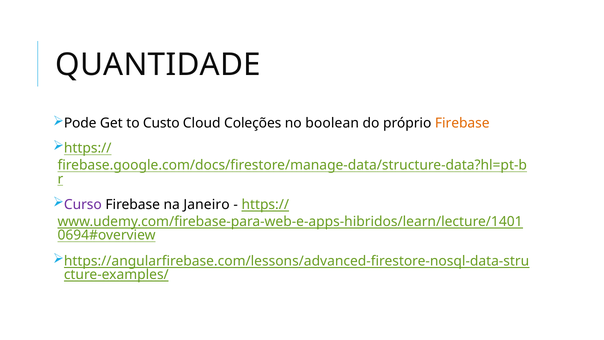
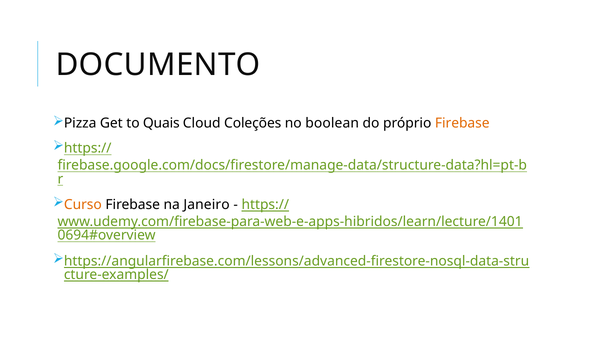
QUANTIDADE: QUANTIDADE -> DOCUMENTO
Pode: Pode -> Pizza
Custo: Custo -> Quais
Curso colour: purple -> orange
